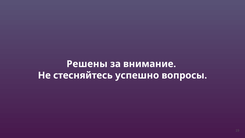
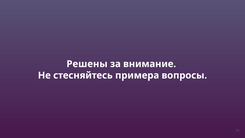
успешно: успешно -> примера
